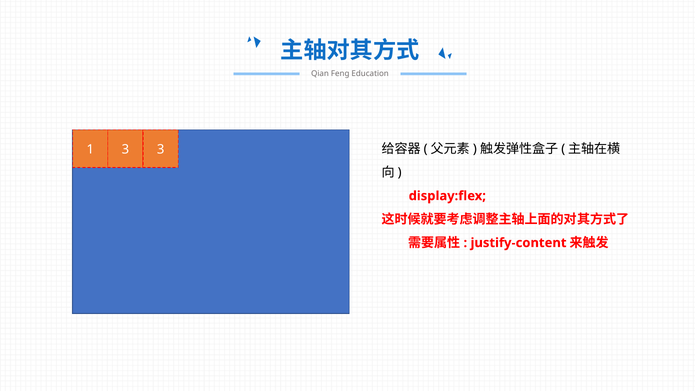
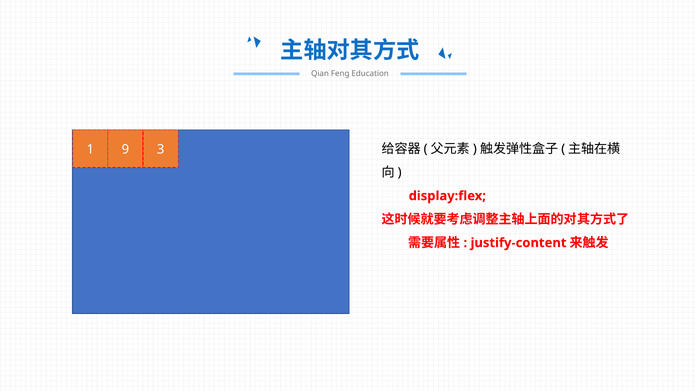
1 3: 3 -> 9
